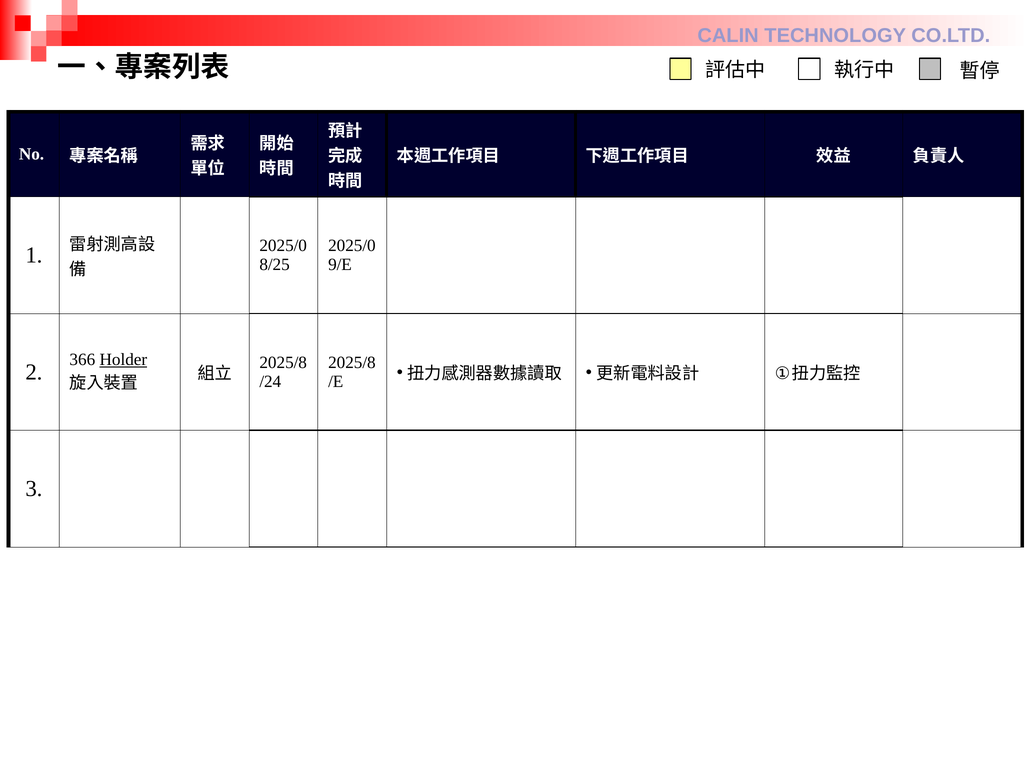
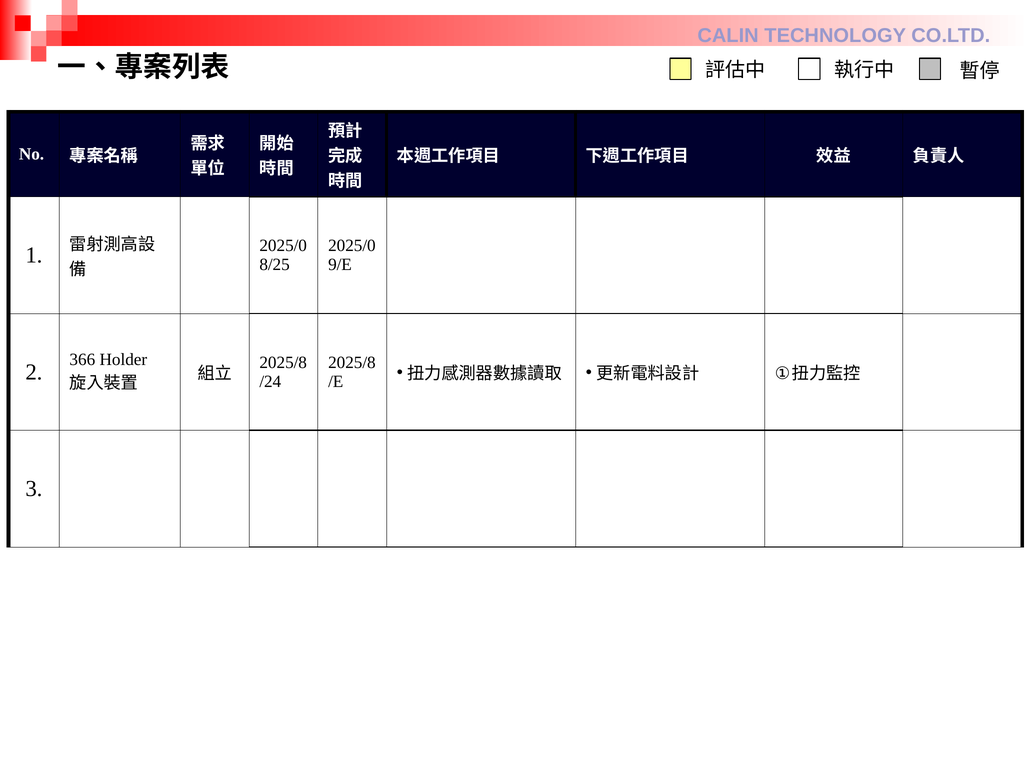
Holder underline: present -> none
